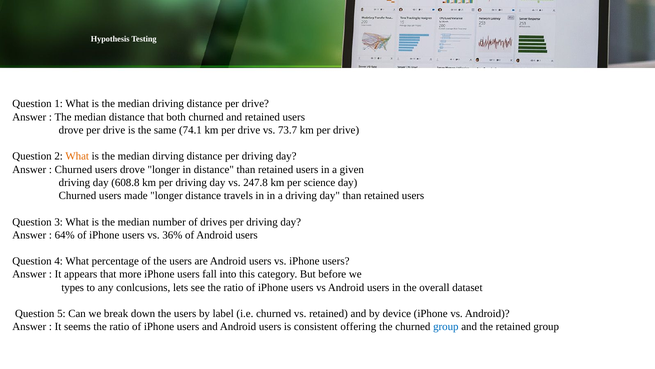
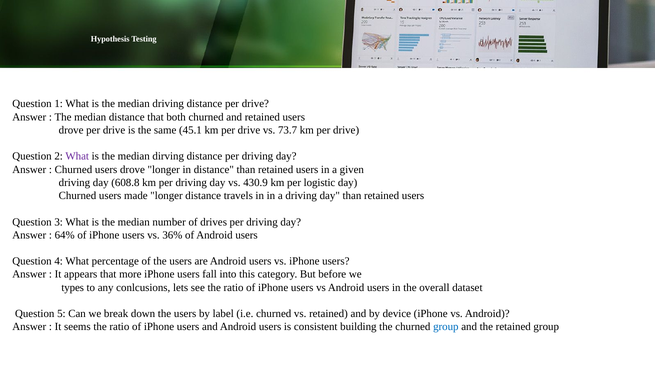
74.1: 74.1 -> 45.1
What at (77, 156) colour: orange -> purple
247.8: 247.8 -> 430.9
science: science -> logistic
offering: offering -> building
